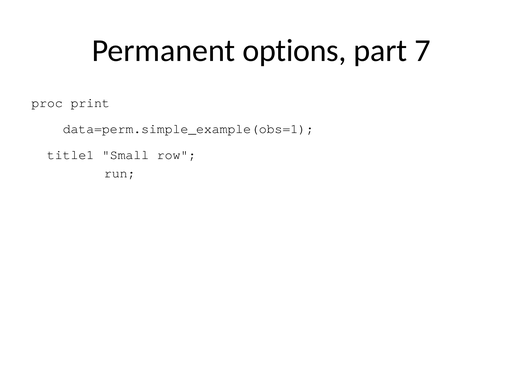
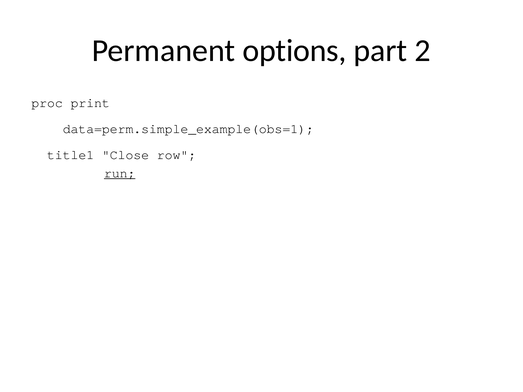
7: 7 -> 2
Small: Small -> Close
run underline: none -> present
